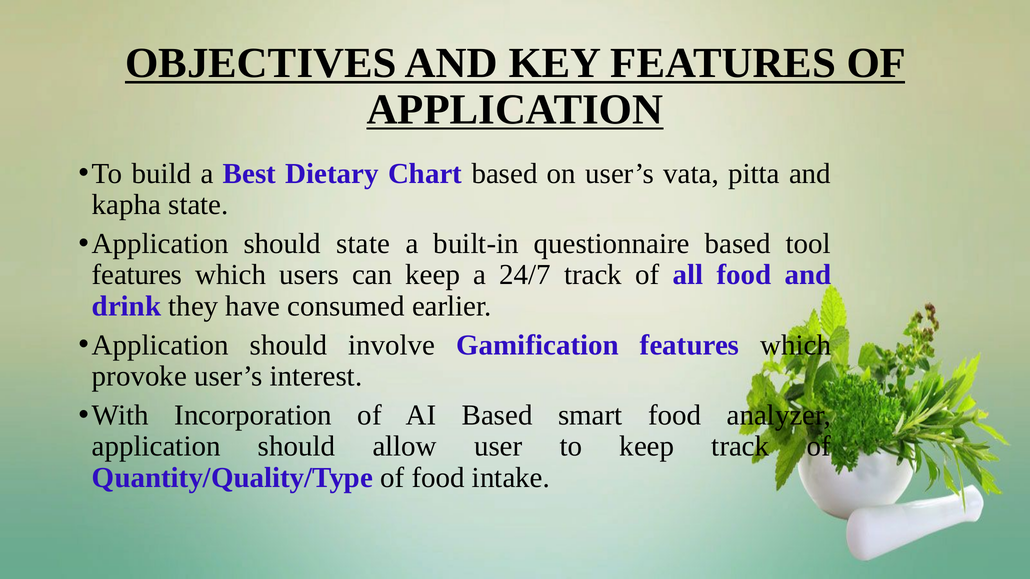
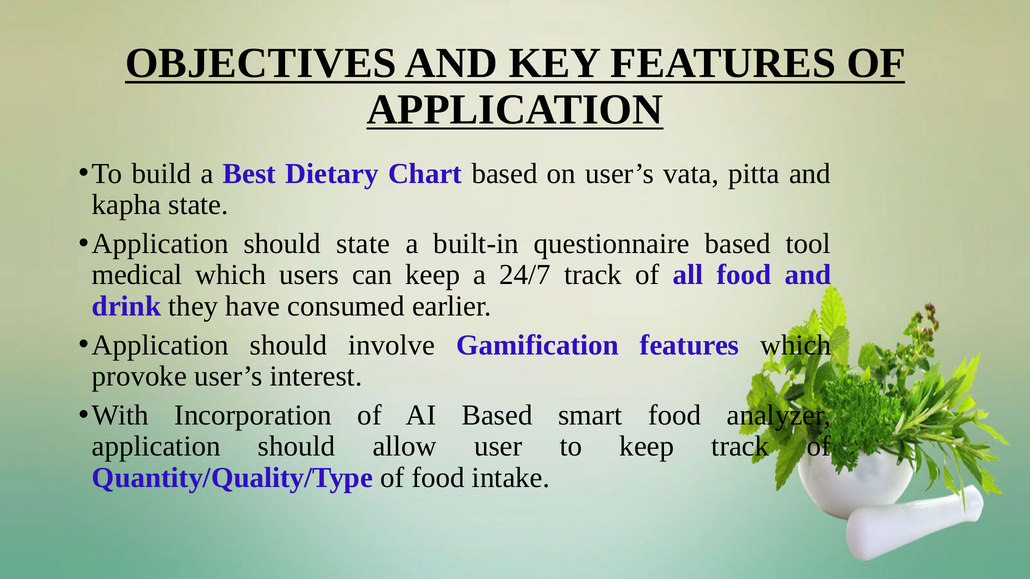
features at (137, 275): features -> medical
